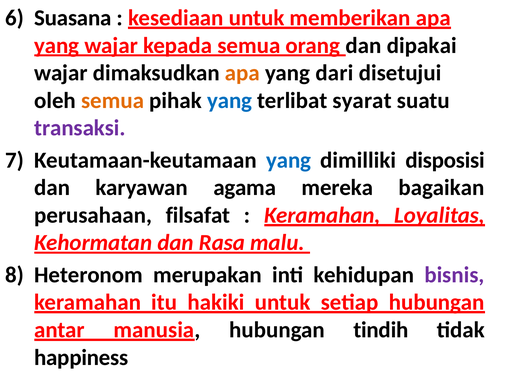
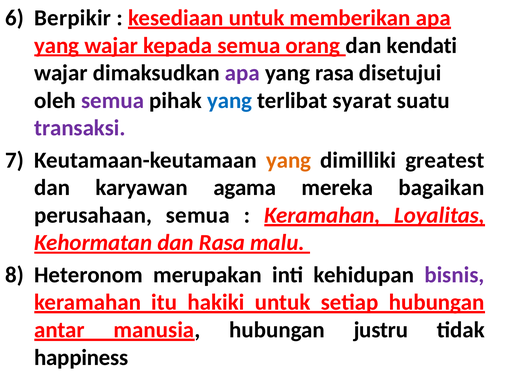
Suasana: Suasana -> Berpikir
dipakai: dipakai -> kendati
apa at (242, 73) colour: orange -> purple
yang dari: dari -> rasa
semua at (113, 101) colour: orange -> purple
yang at (289, 160) colour: blue -> orange
disposisi: disposisi -> greatest
perusahaan filsafat: filsafat -> semua
tindih: tindih -> justru
